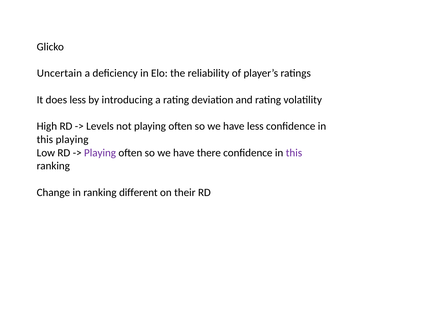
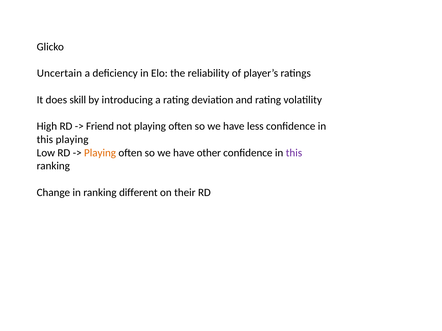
does less: less -> skill
Levels: Levels -> Friend
Playing at (100, 153) colour: purple -> orange
there: there -> other
